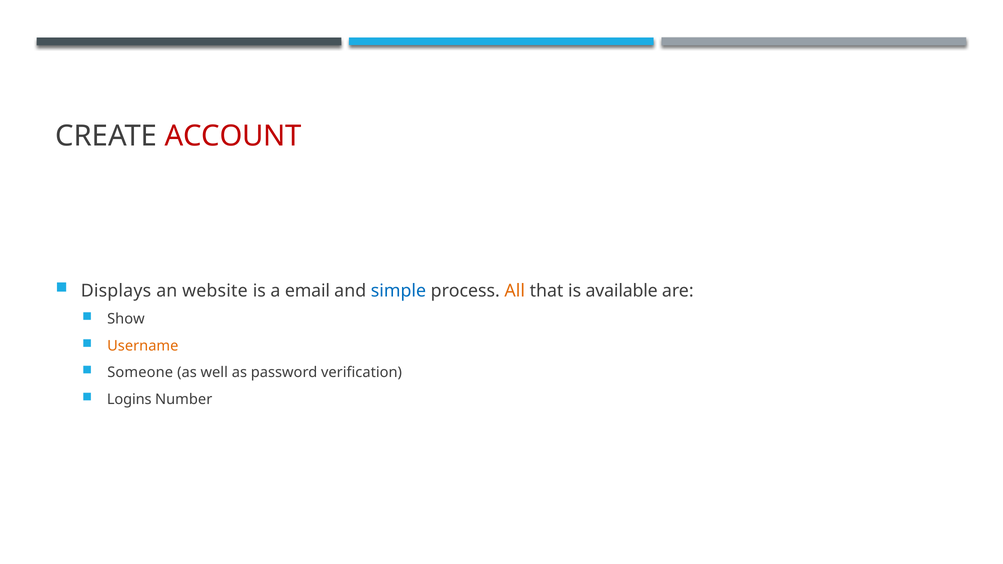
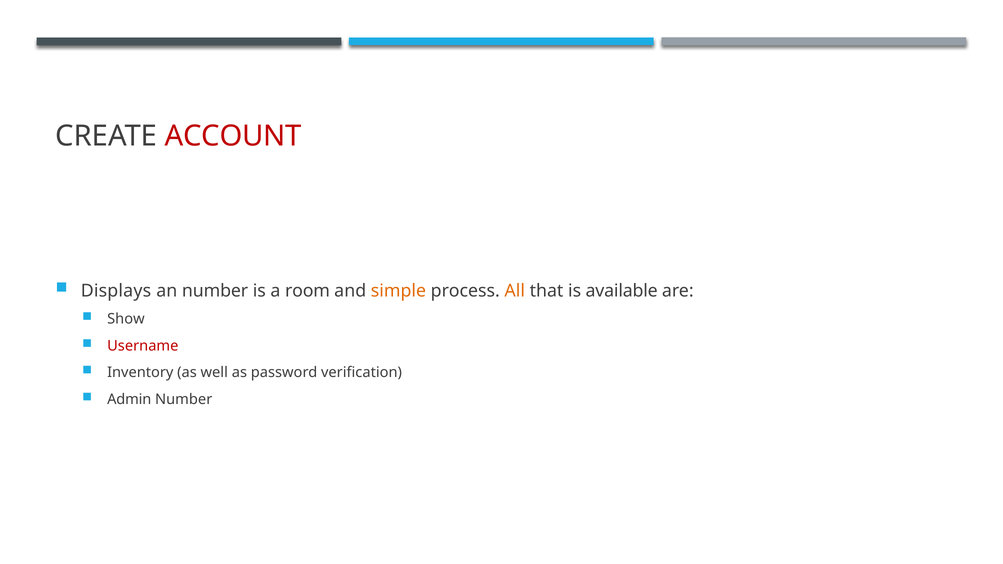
an website: website -> number
email: email -> room
simple colour: blue -> orange
Username colour: orange -> red
Someone: Someone -> Inventory
Logins: Logins -> Admin
